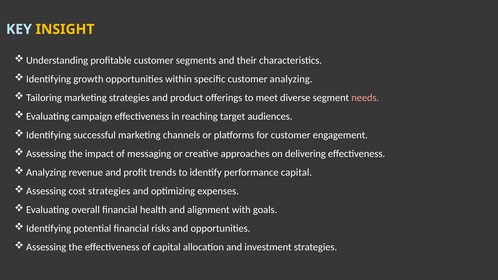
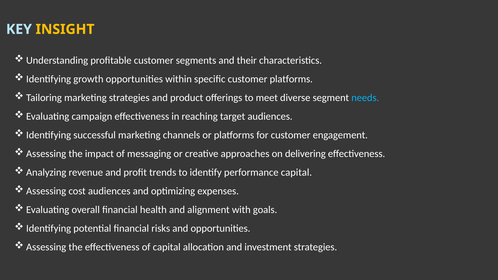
customer analyzing: analyzing -> platforms
needs colour: pink -> light blue
cost strategies: strategies -> audiences
